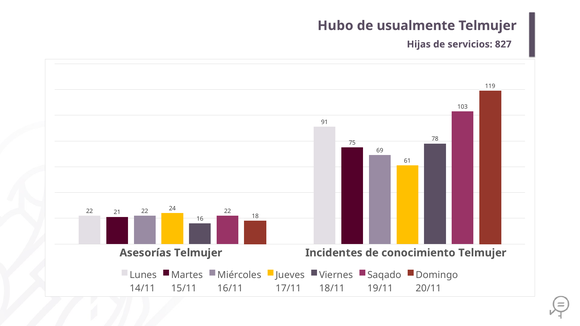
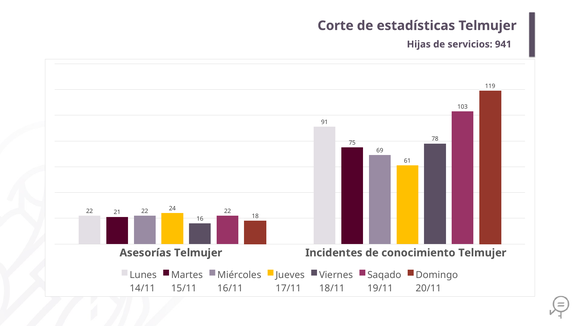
Hubo: Hubo -> Corte
usualmente: usualmente -> estadísticas
827: 827 -> 941
